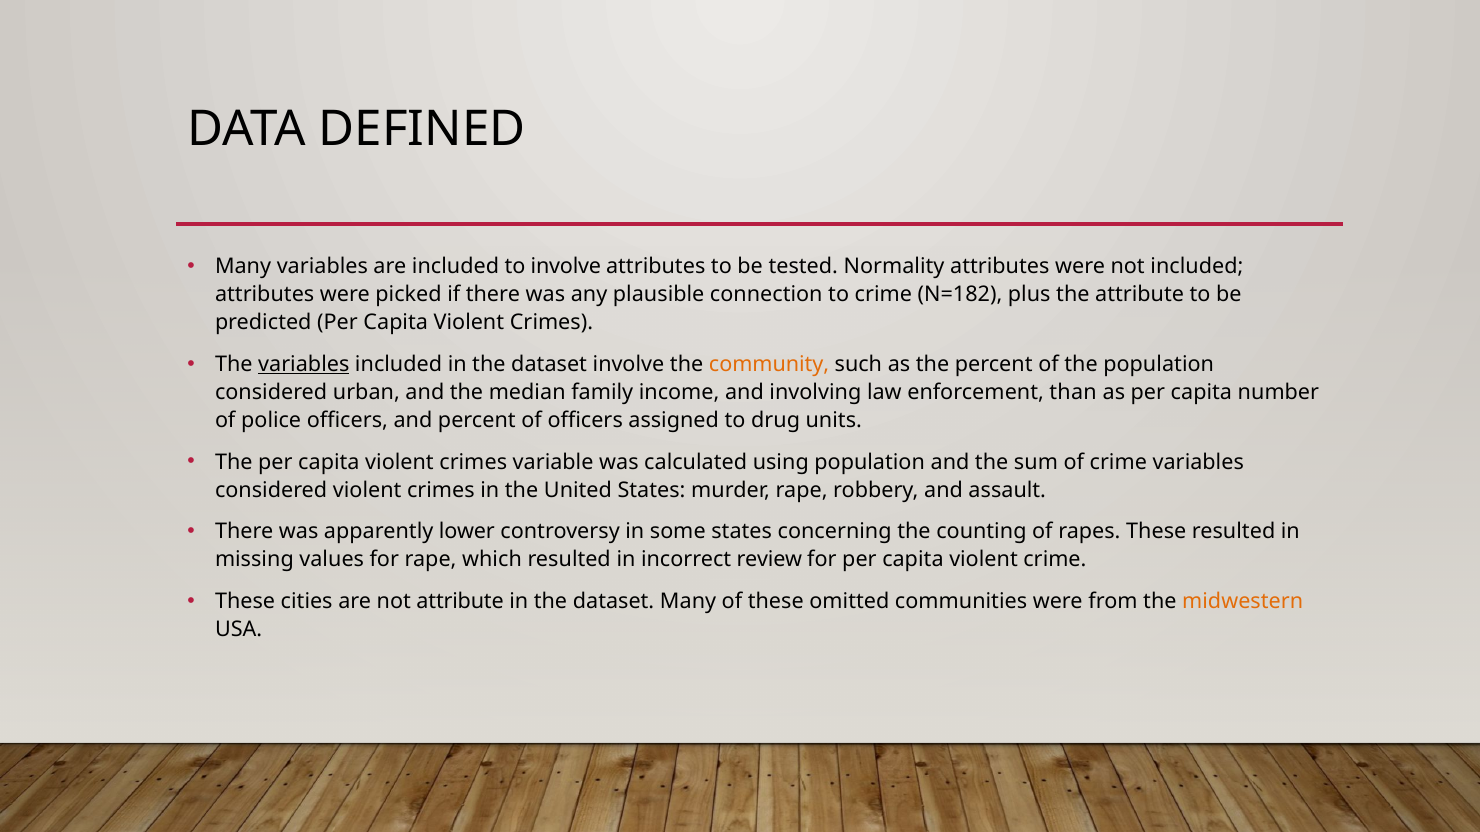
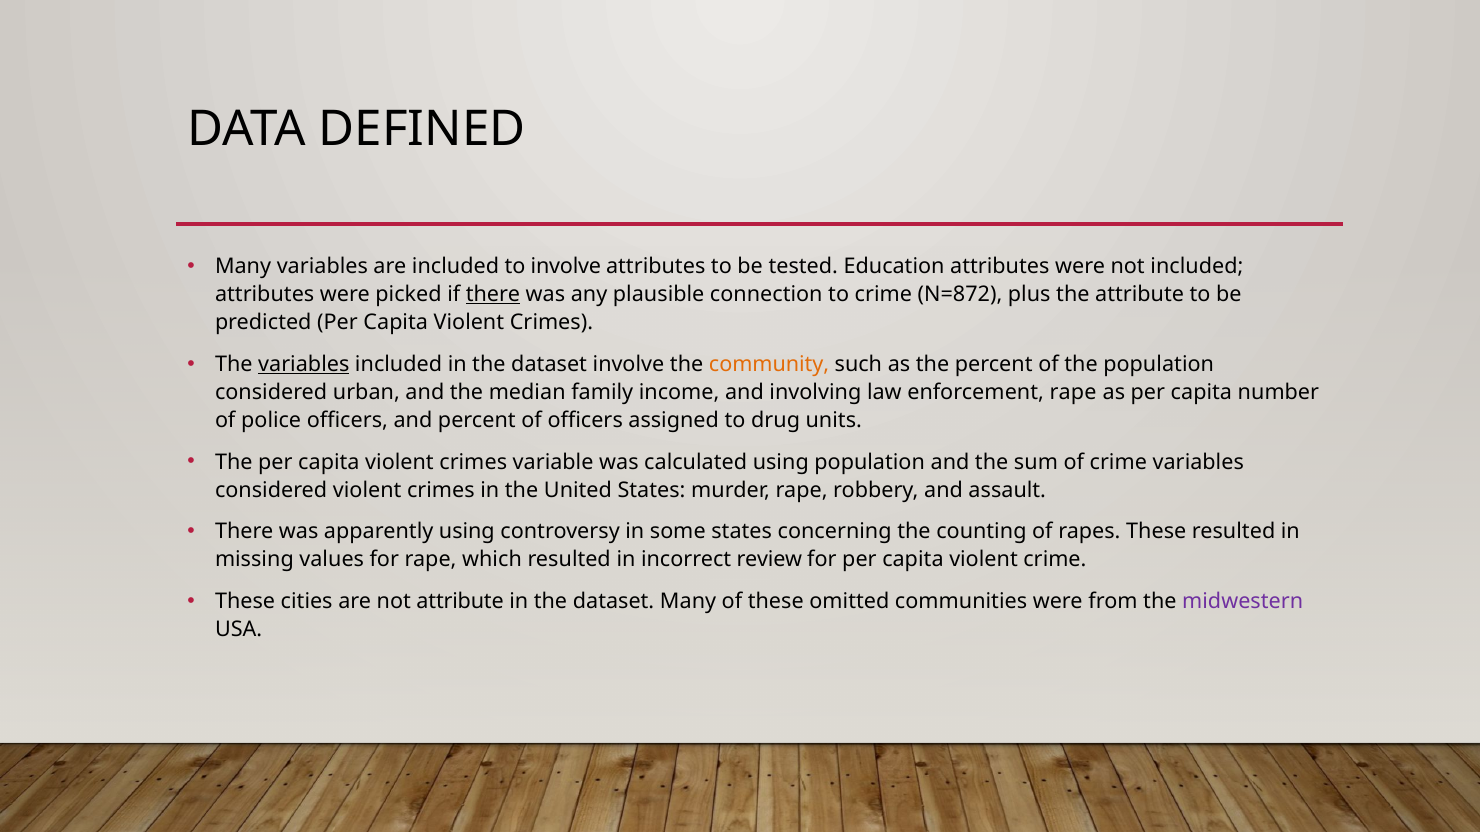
Normality: Normality -> Education
there at (493, 295) underline: none -> present
N=182: N=182 -> N=872
enforcement than: than -> rape
apparently lower: lower -> using
midwestern colour: orange -> purple
